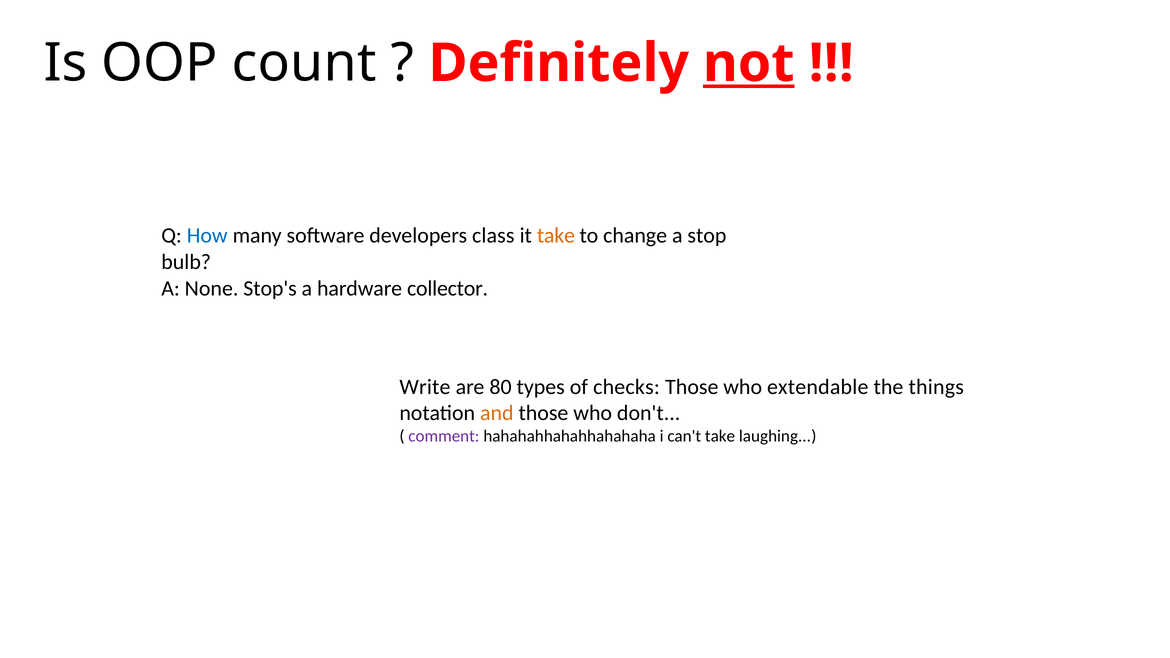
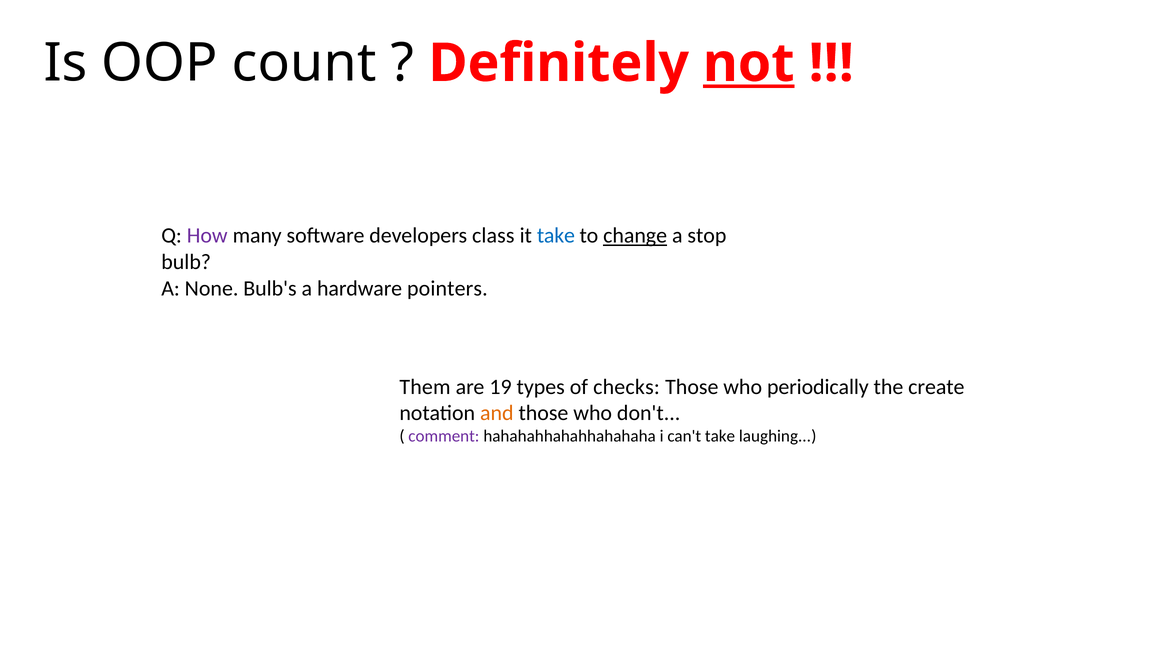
How colour: blue -> purple
take at (556, 236) colour: orange -> blue
change underline: none -> present
Stop's: Stop's -> Bulb's
collector: collector -> pointers
Write: Write -> Them
80: 80 -> 19
extendable: extendable -> periodically
things: things -> create
